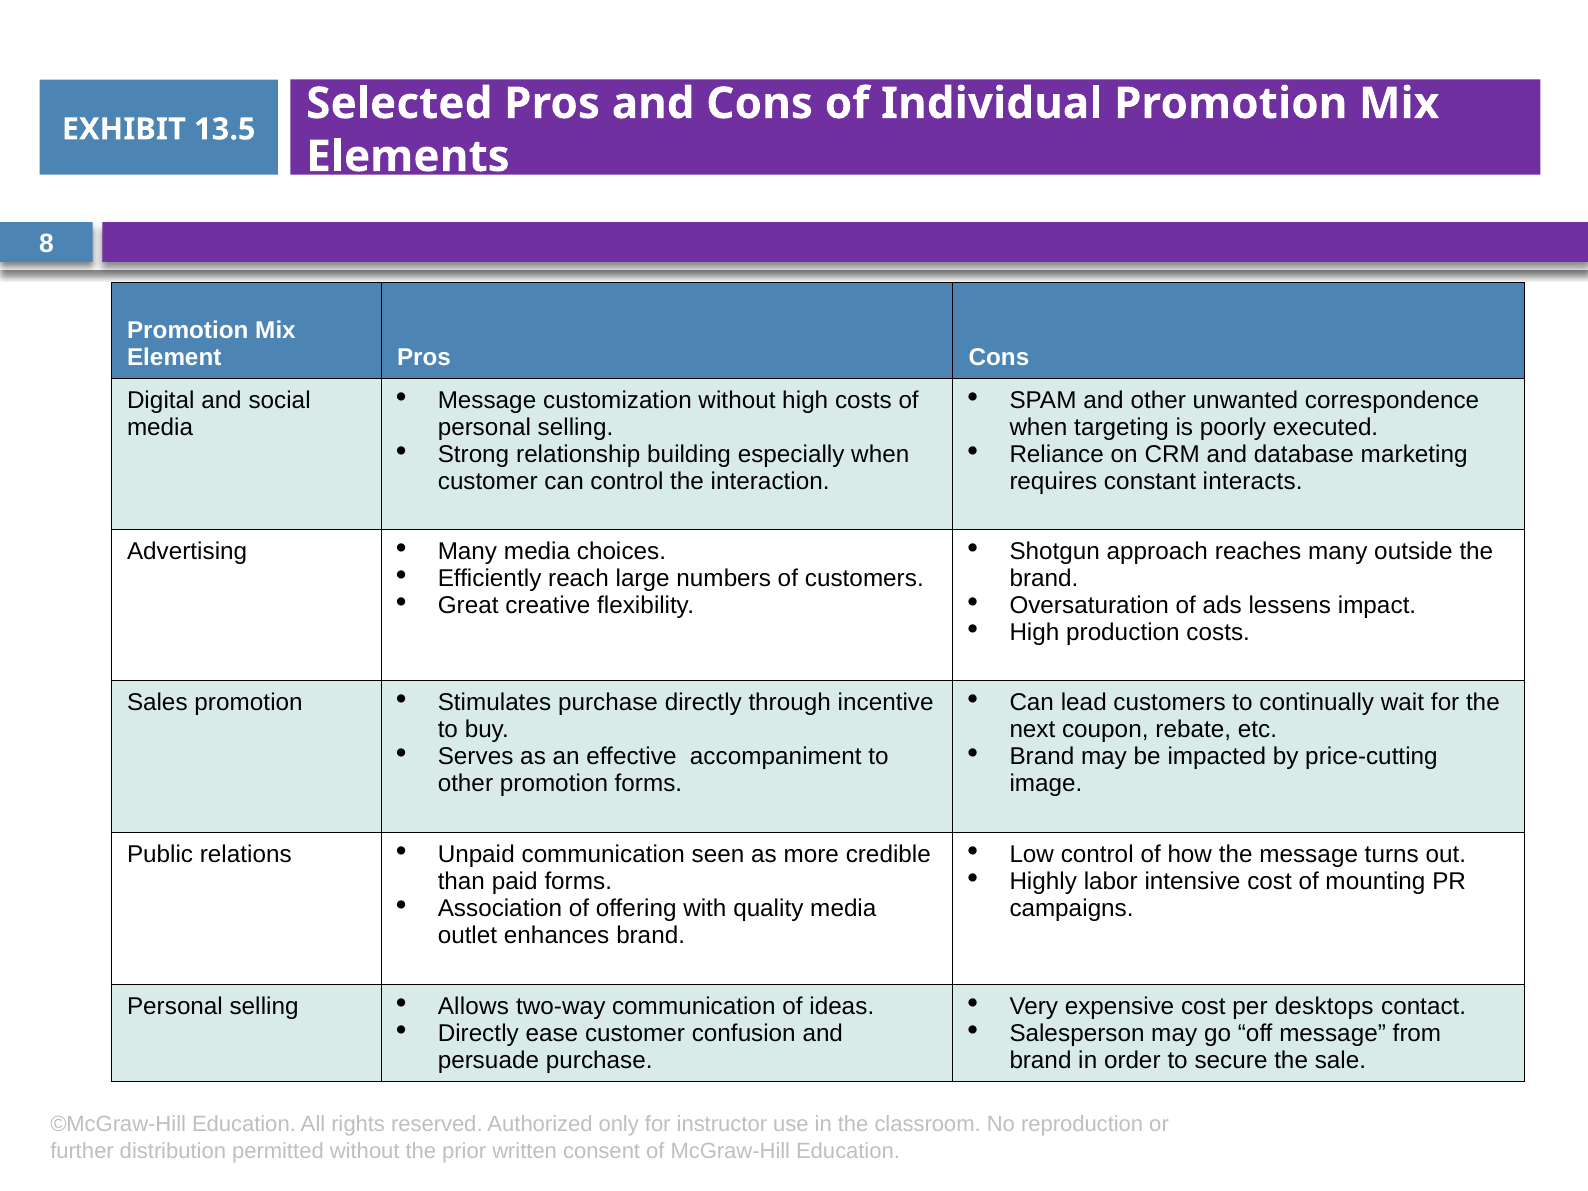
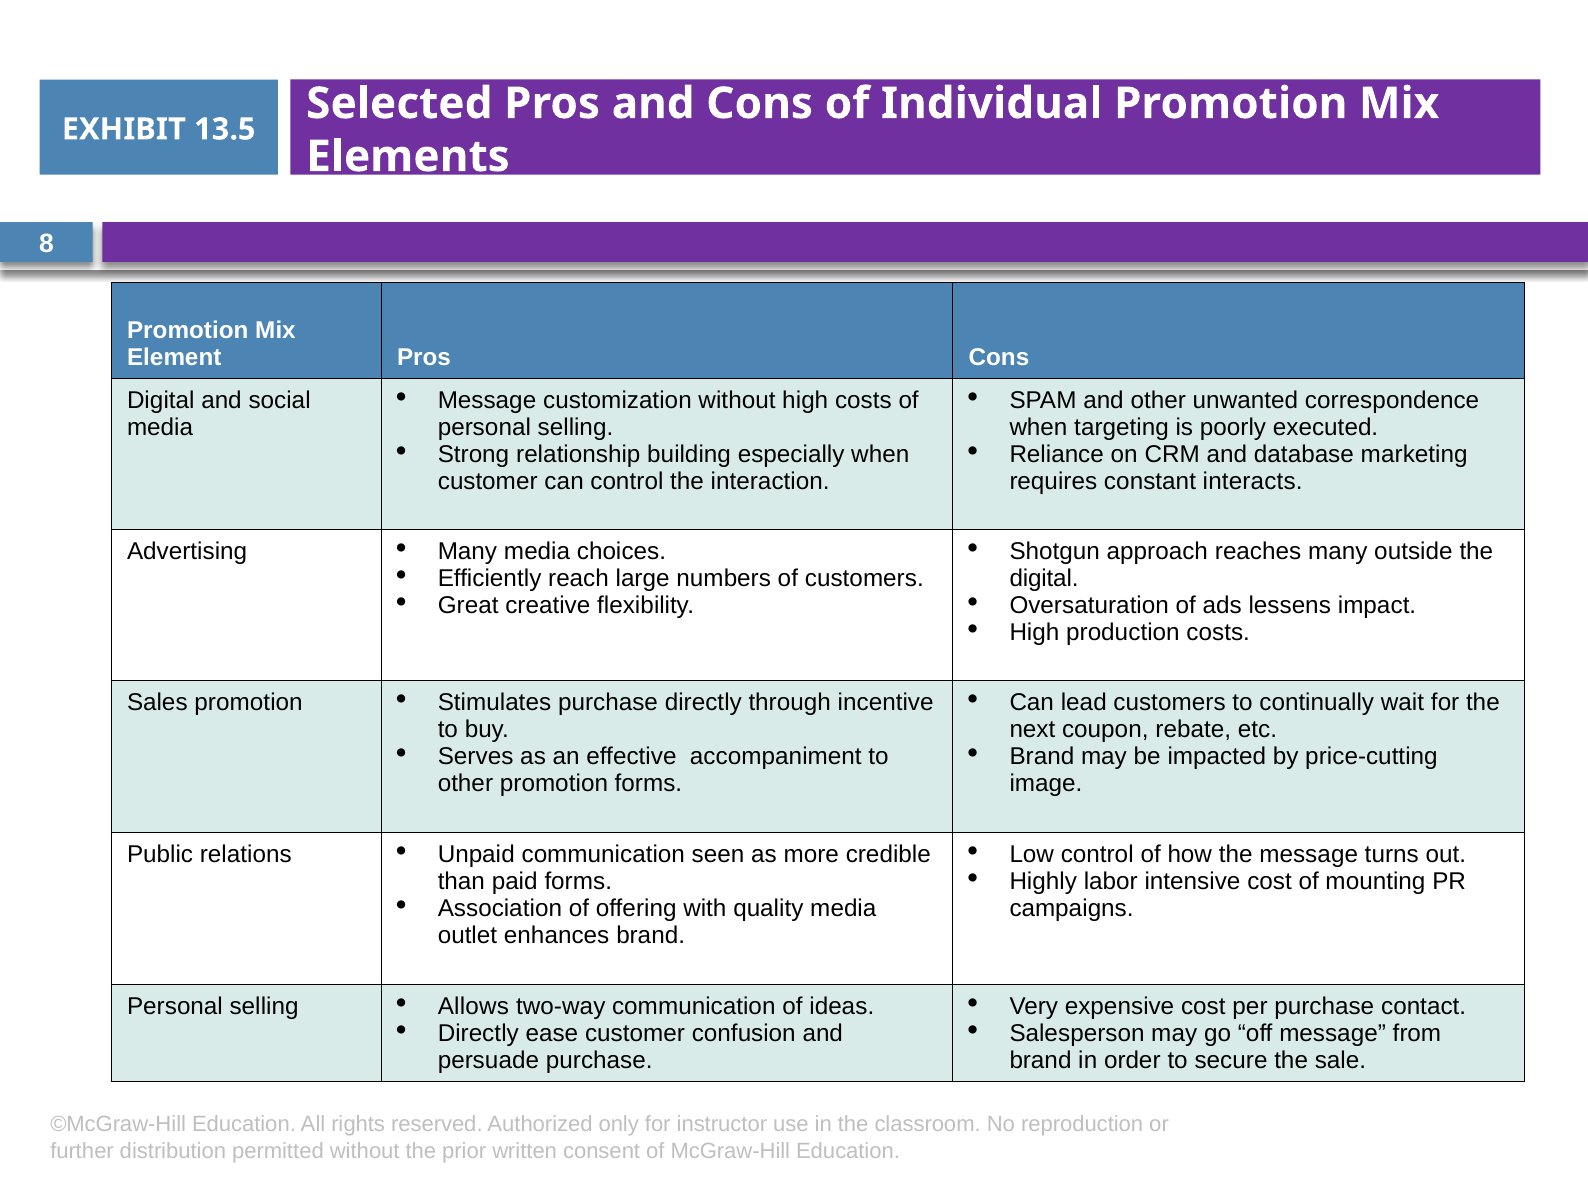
brand at (1044, 578): brand -> digital
per desktops: desktops -> purchase
